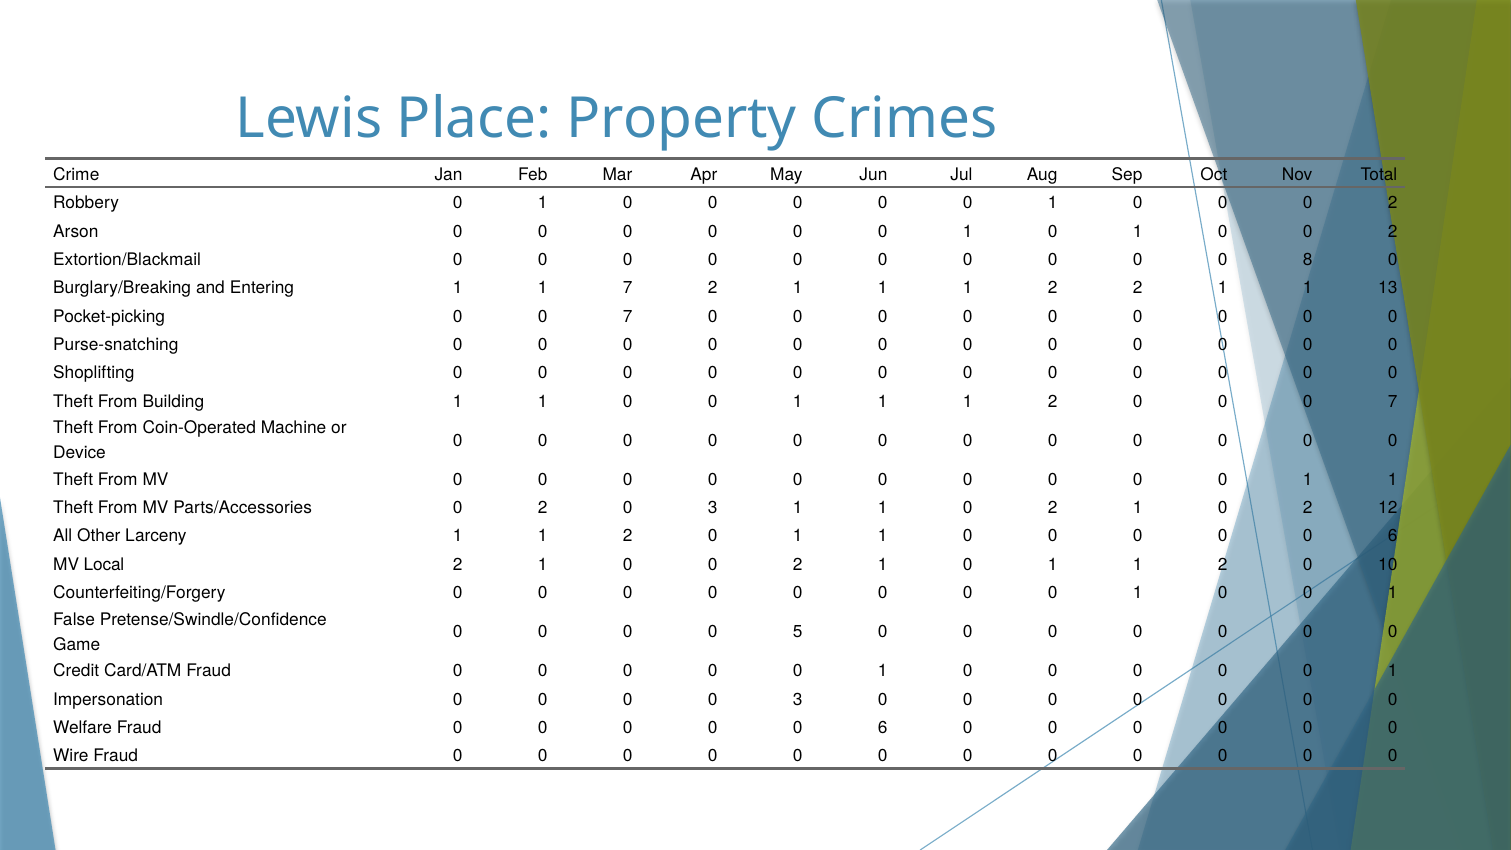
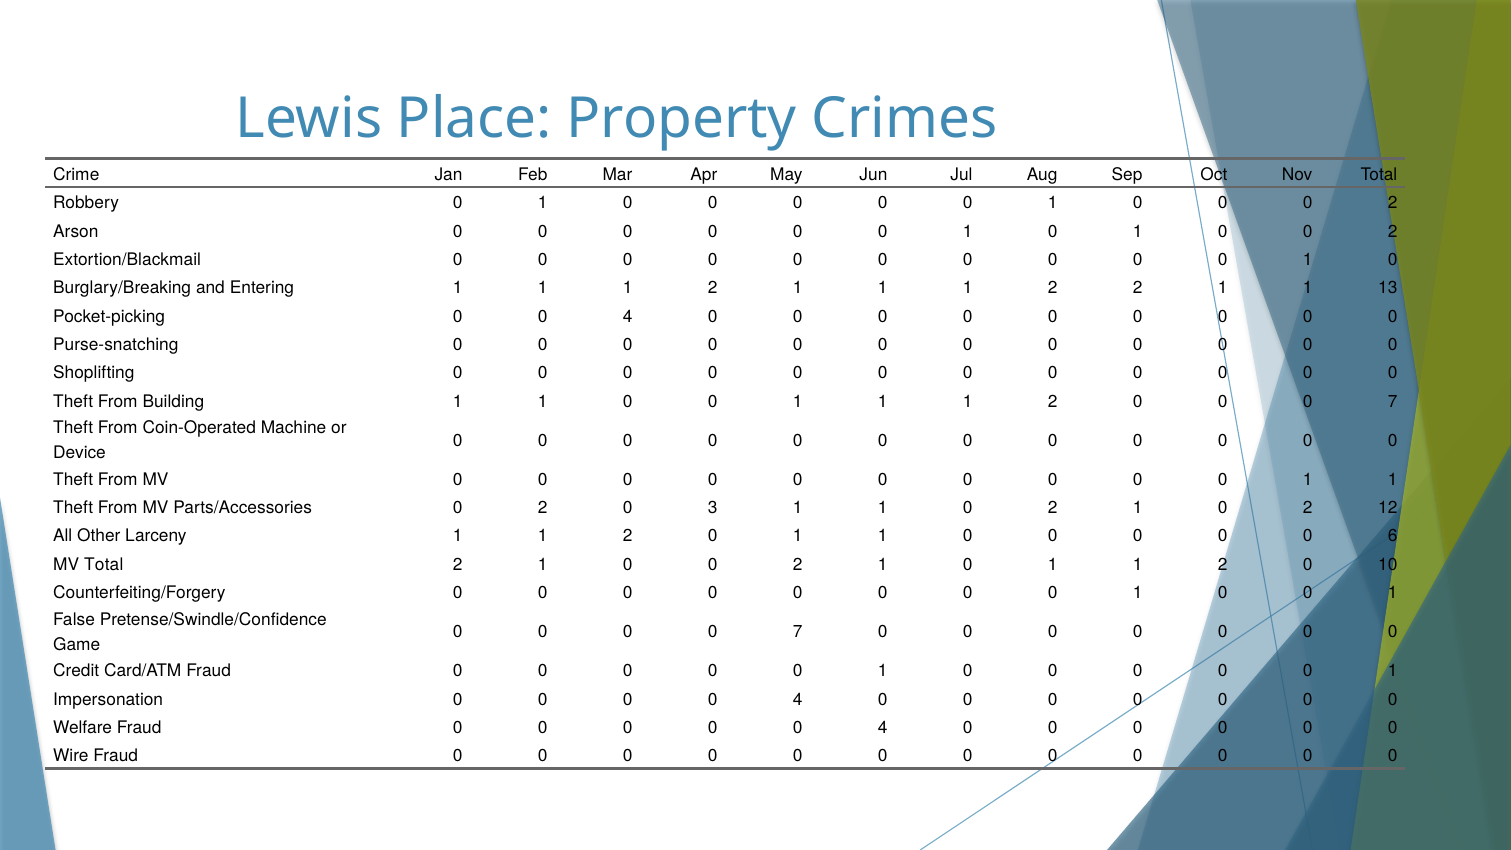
8 at (1308, 260): 8 -> 1
Entering 1 1 7: 7 -> 1
Pocket-picking 0 0 7: 7 -> 4
MV Local: Local -> Total
5 at (798, 632): 5 -> 7
3 at (798, 699): 3 -> 4
6 at (883, 728): 6 -> 4
